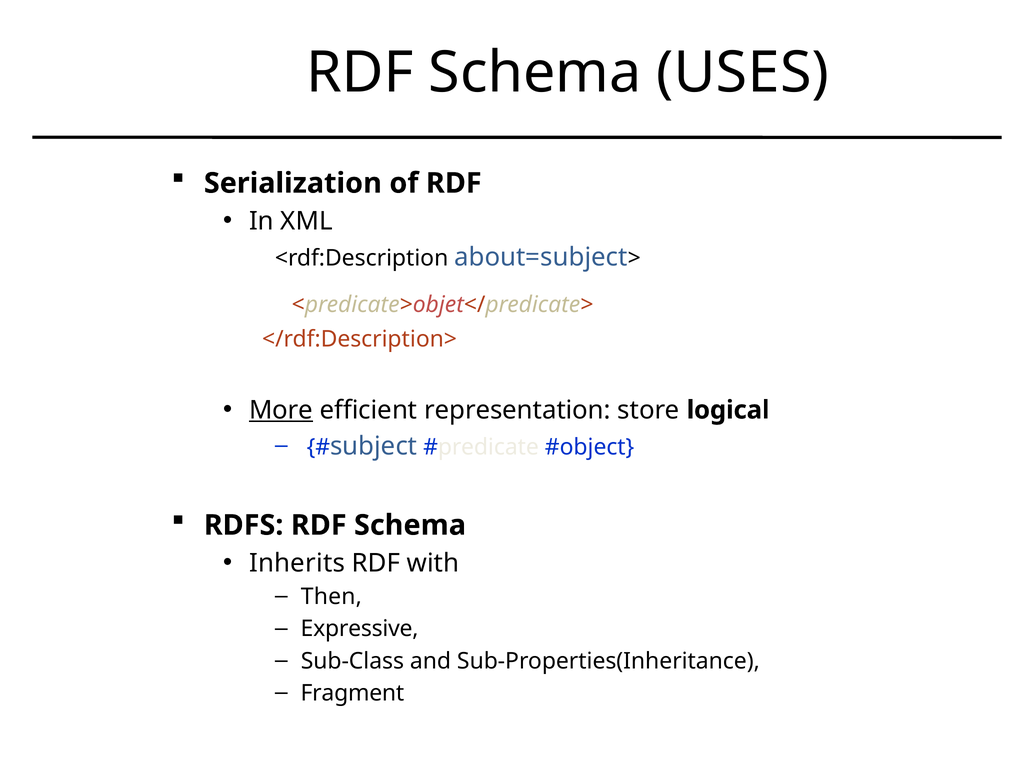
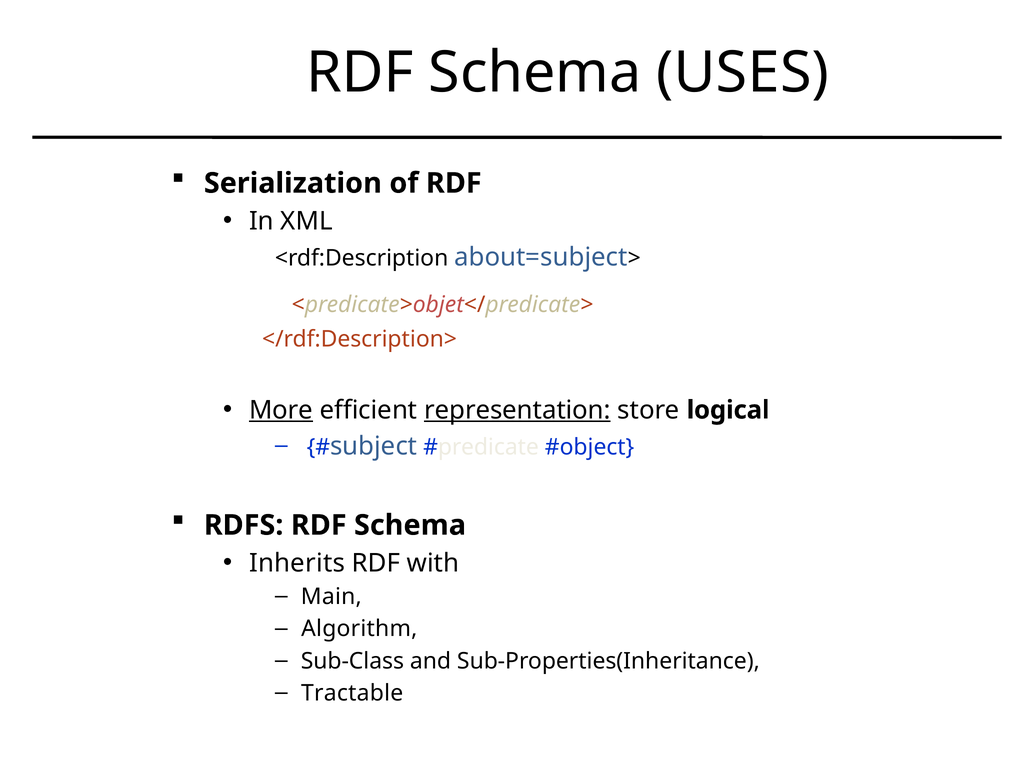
representation underline: none -> present
Then: Then -> Main
Expressive: Expressive -> Algorithm
Fragment: Fragment -> Tractable
